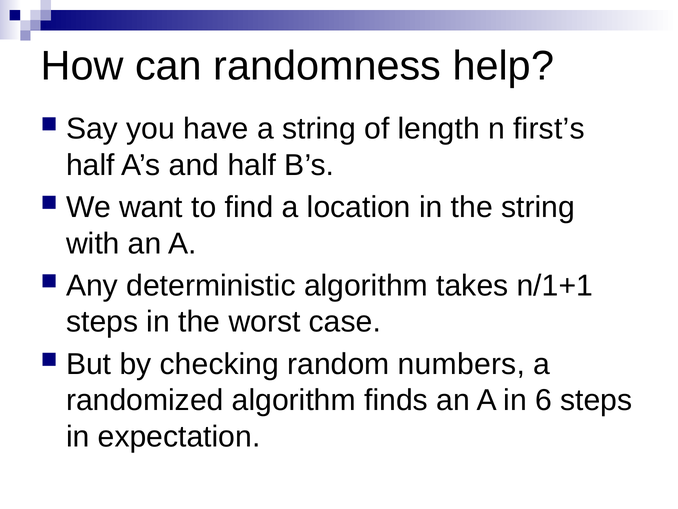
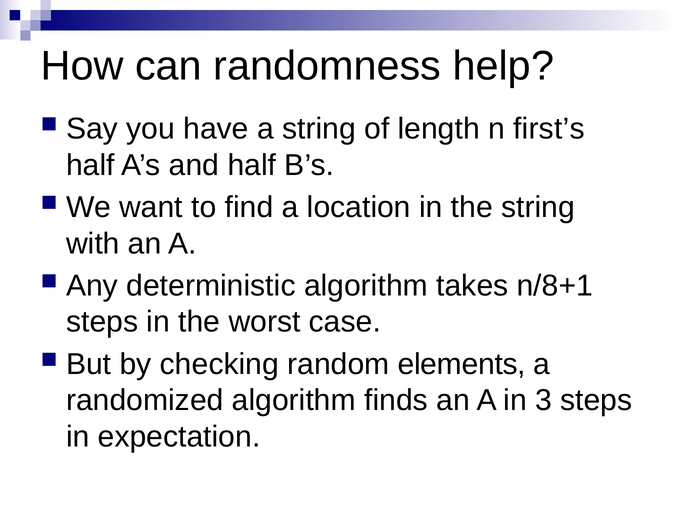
n/1+1: n/1+1 -> n/8+1
numbers: numbers -> elements
6: 6 -> 3
